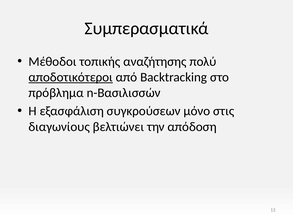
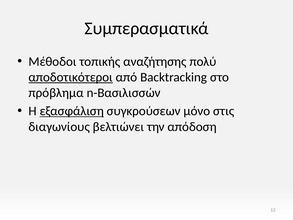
εξασφάλιση underline: none -> present
